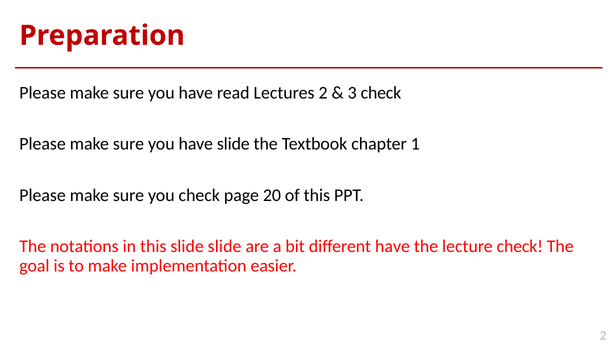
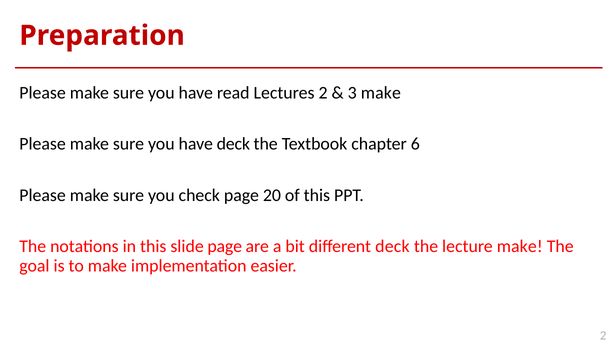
3 check: check -> make
have slide: slide -> deck
1: 1 -> 6
slide slide: slide -> page
different have: have -> deck
lecture check: check -> make
